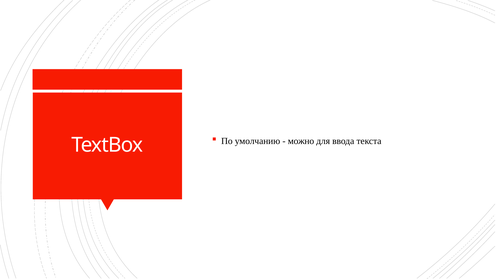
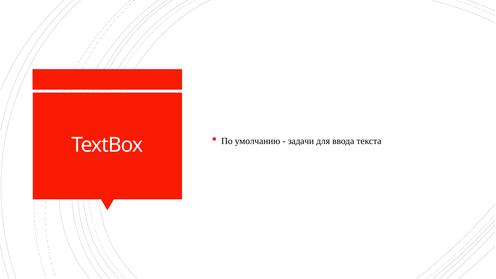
можно: можно -> задачи
